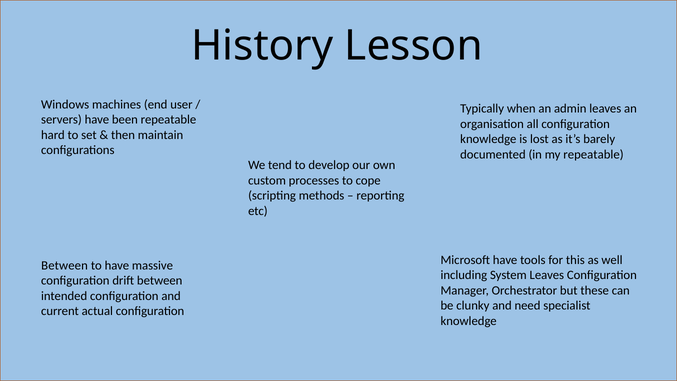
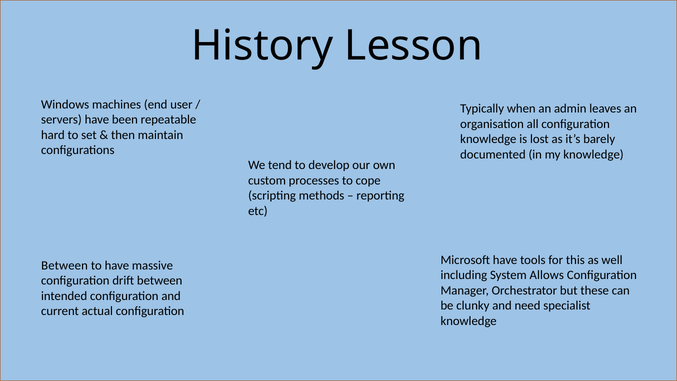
my repeatable: repeatable -> knowledge
System Leaves: Leaves -> Allows
